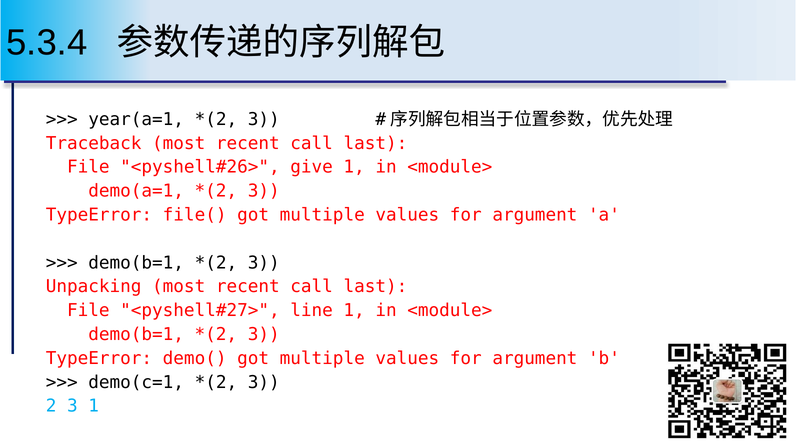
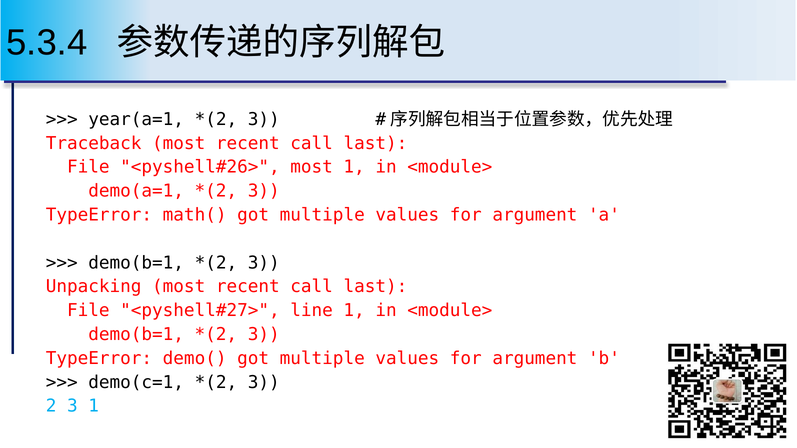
give at (312, 167): give -> most
file(: file( -> math(
